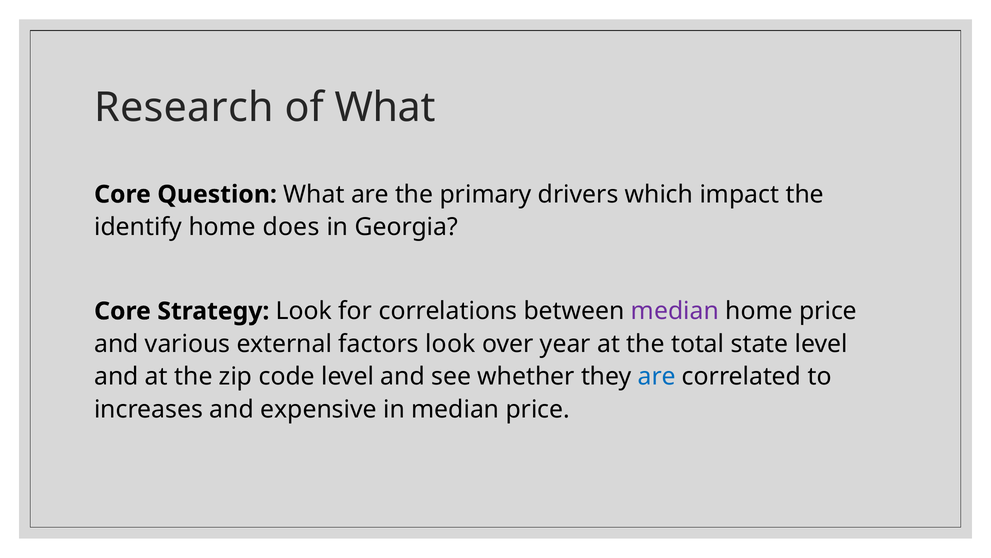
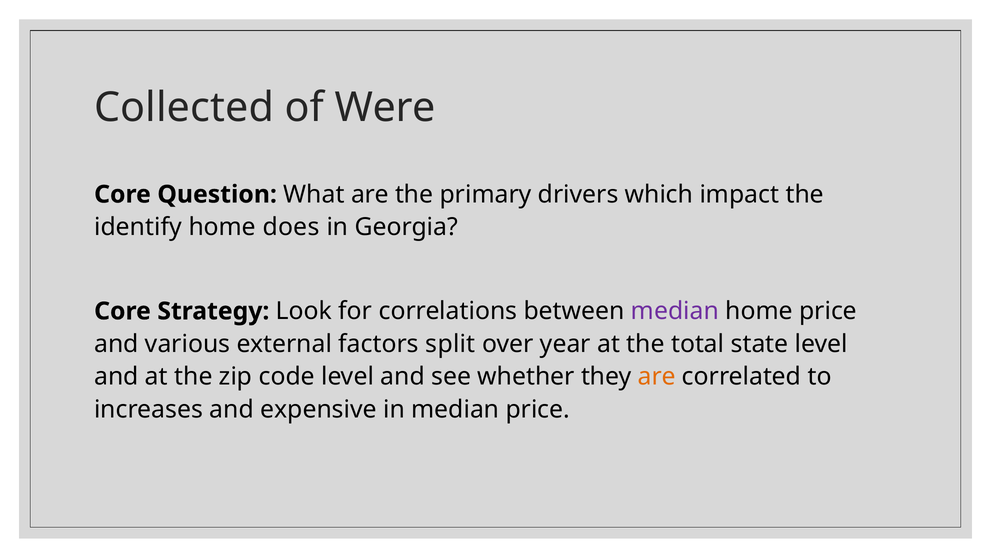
Research: Research -> Collected
of What: What -> Were
factors look: look -> split
are at (657, 376) colour: blue -> orange
